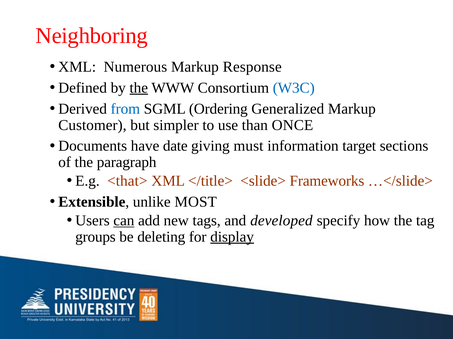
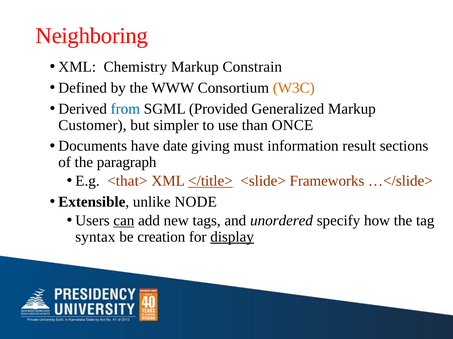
Numerous: Numerous -> Chemistry
Response: Response -> Constrain
the at (139, 88) underline: present -> none
W3C colour: blue -> orange
Ordering: Ordering -> Provided
target: target -> result
</title> underline: none -> present
MOST: MOST -> NODE
developed: developed -> unordered
groups: groups -> syntax
deleting: deleting -> creation
